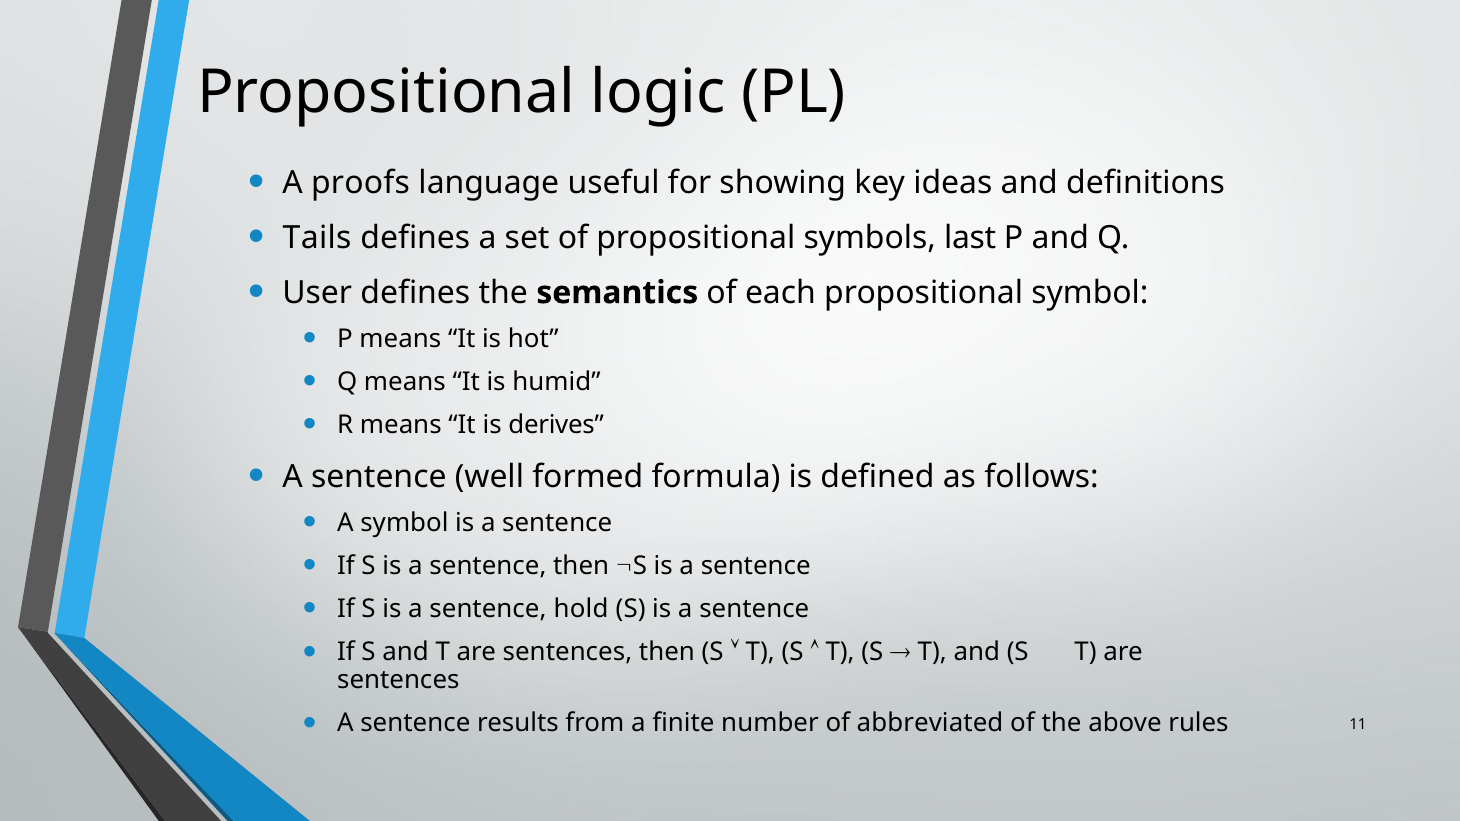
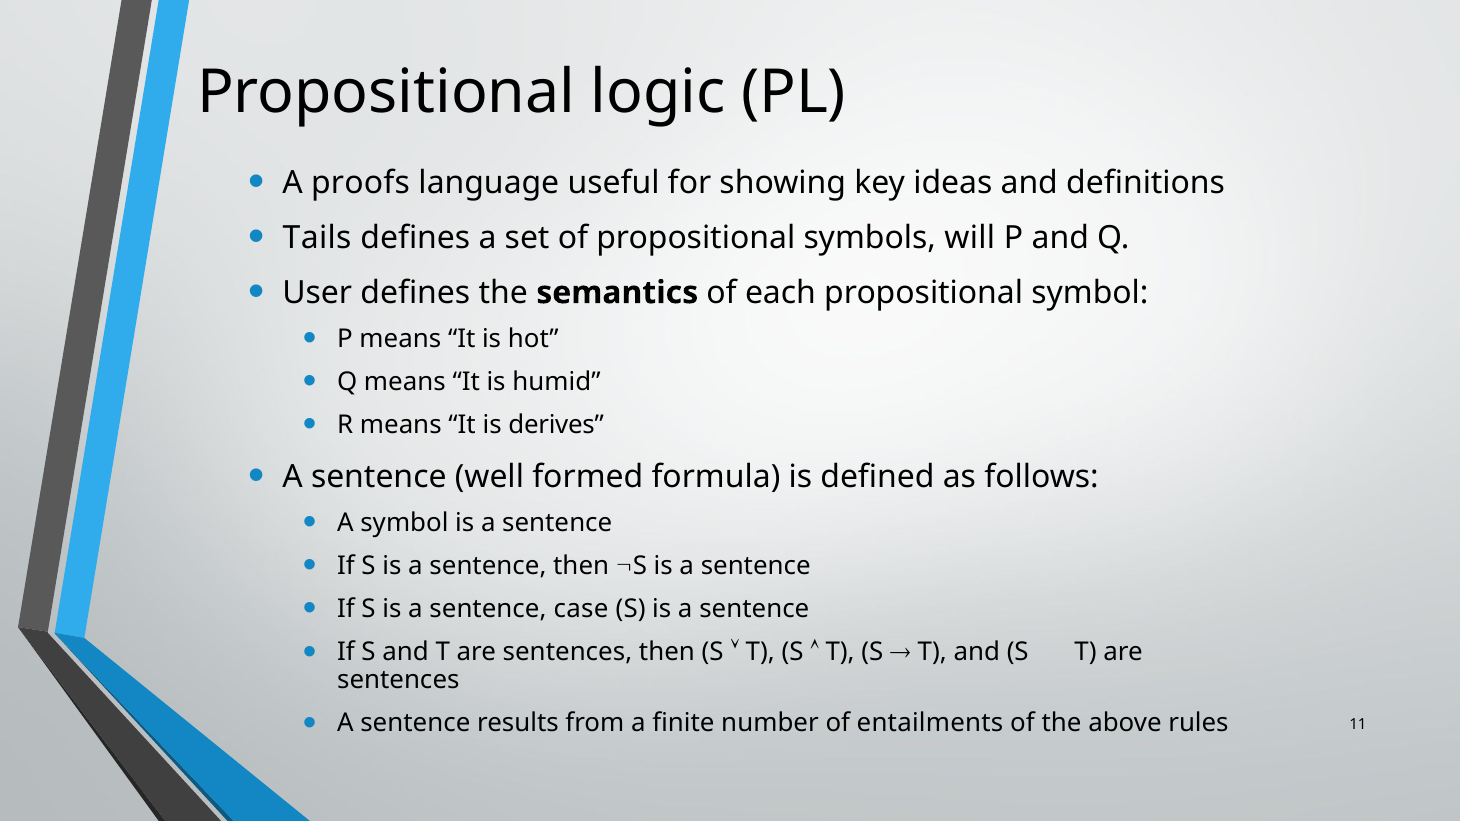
last: last -> will
hold: hold -> case
abbreviated: abbreviated -> entailments
